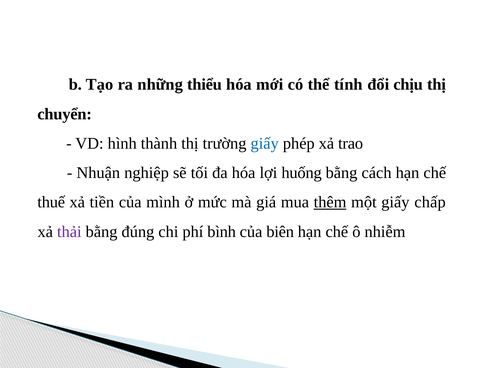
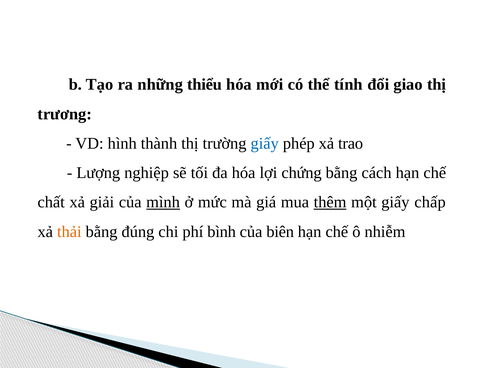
chịu: chịu -> giao
chuyển: chuyển -> trương
Nhuận: Nhuận -> Lượng
huống: huống -> chứng
thuế: thuế -> chất
tiền: tiền -> giải
mình underline: none -> present
thải colour: purple -> orange
